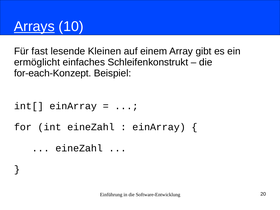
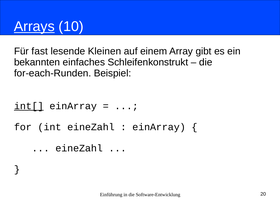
ermöglicht: ermöglicht -> bekannten
for-each-Konzept: for-each-Konzept -> for-each-Runden
int[ underline: none -> present
